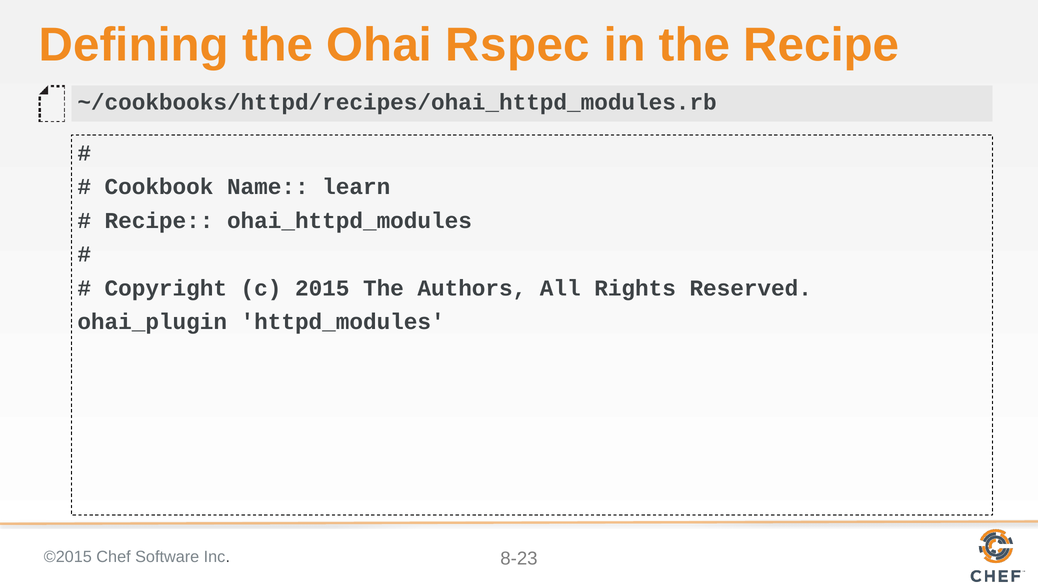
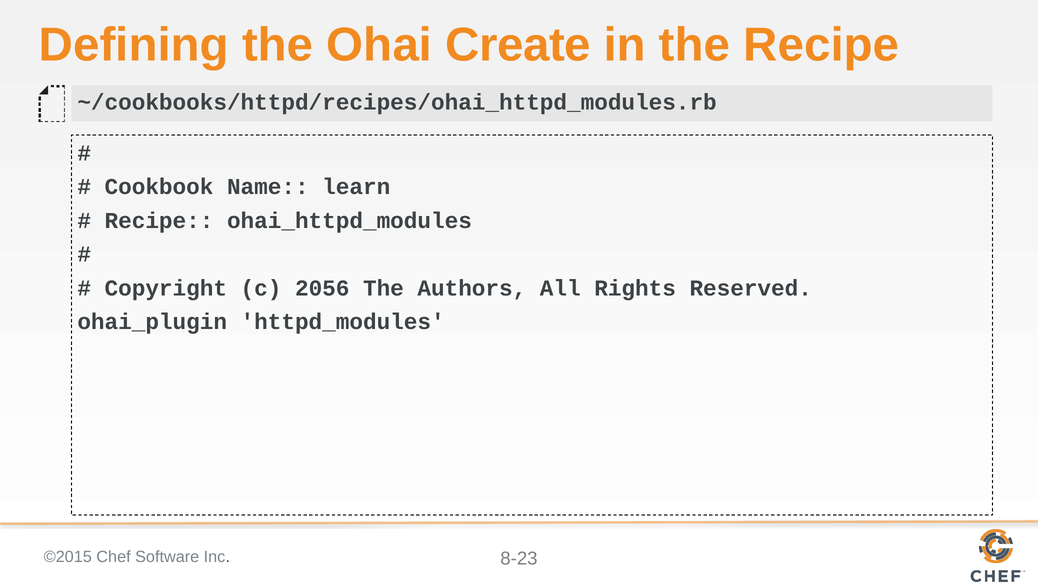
Rspec: Rspec -> Create
2015: 2015 -> 2056
